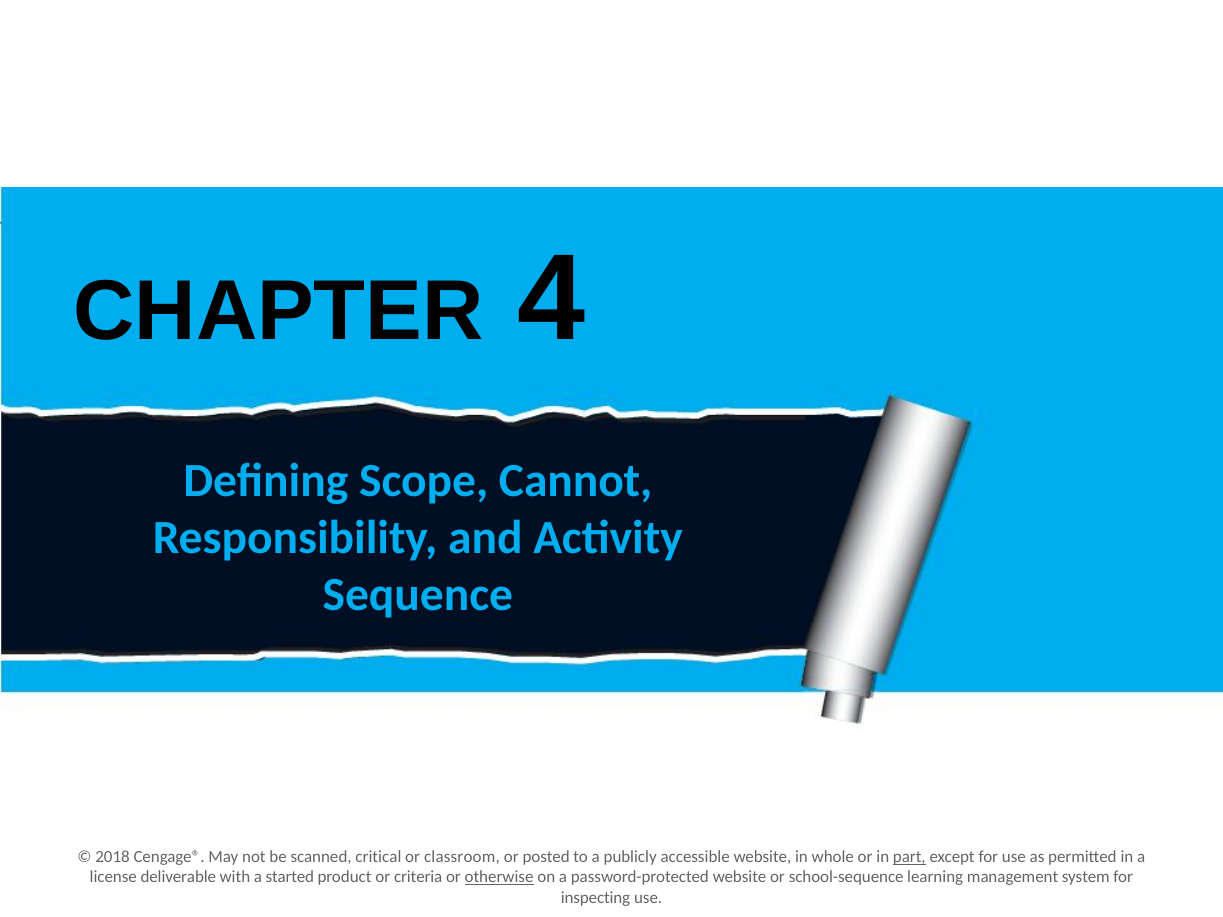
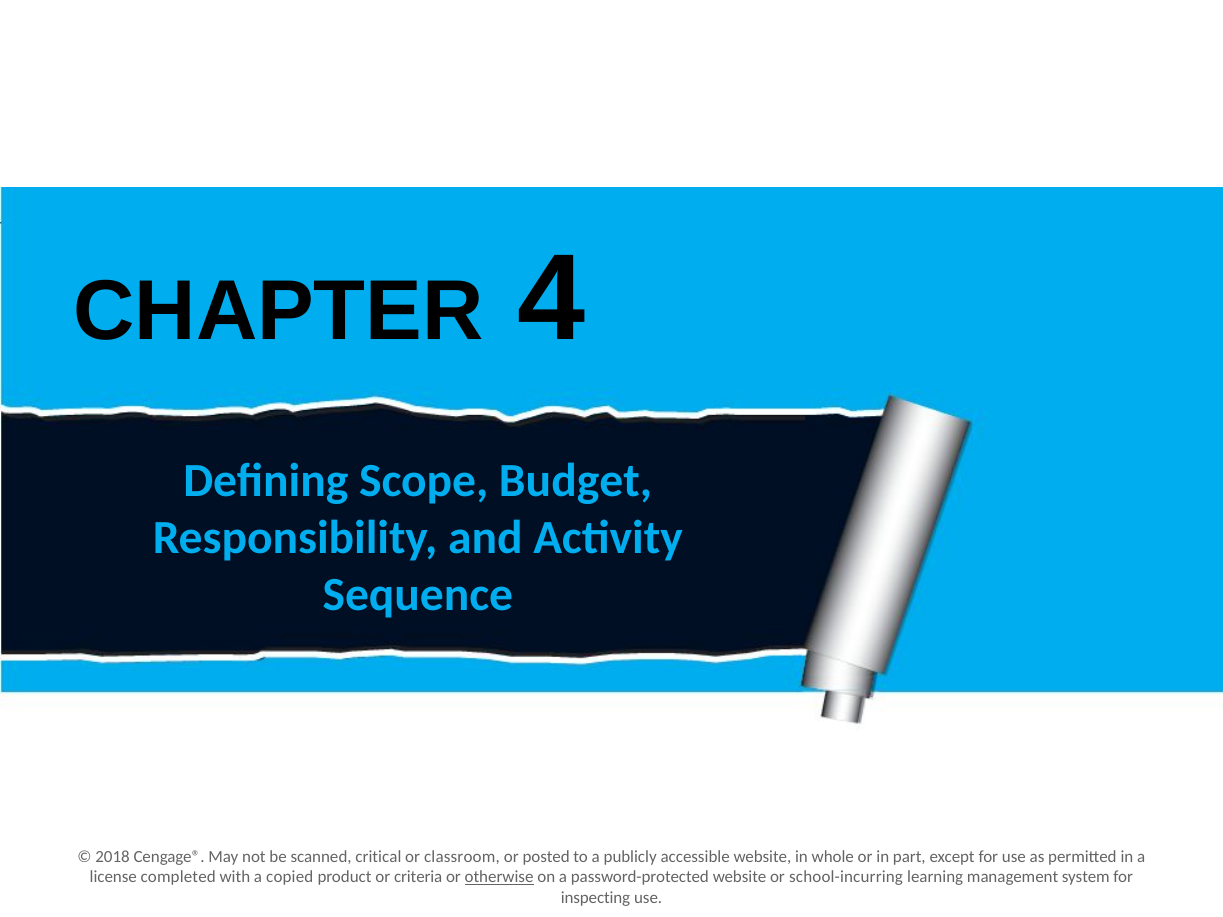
Cannot: Cannot -> Budget
part underline: present -> none
deliverable: deliverable -> completed
started: started -> copied
school-sequence: school-sequence -> school-incurring
